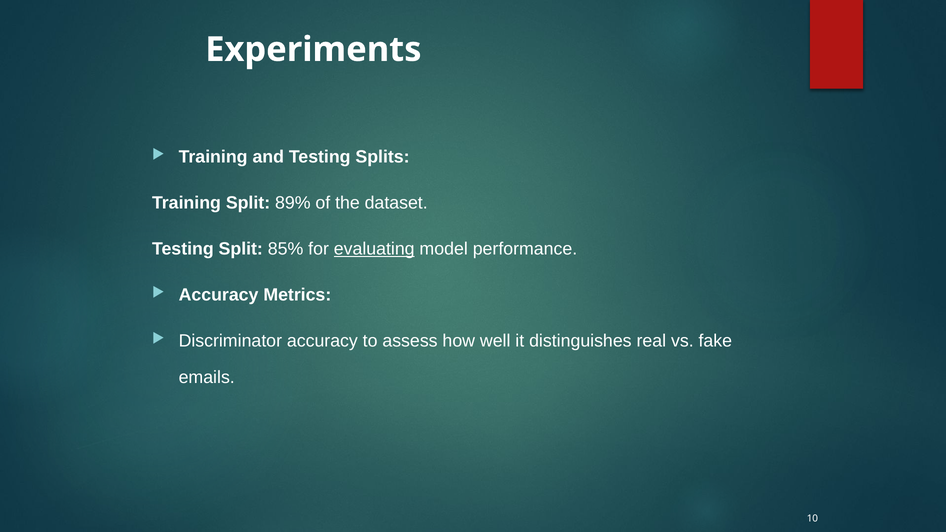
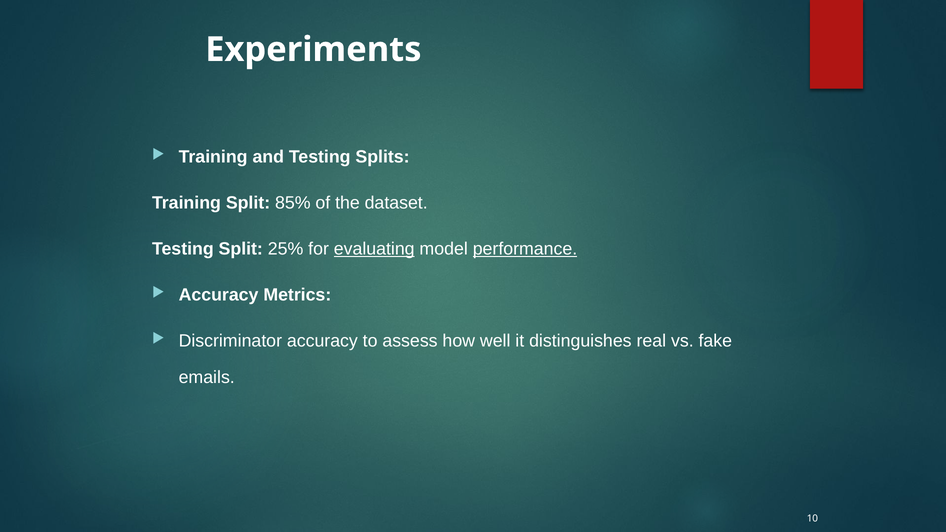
89%: 89% -> 85%
85%: 85% -> 25%
performance underline: none -> present
